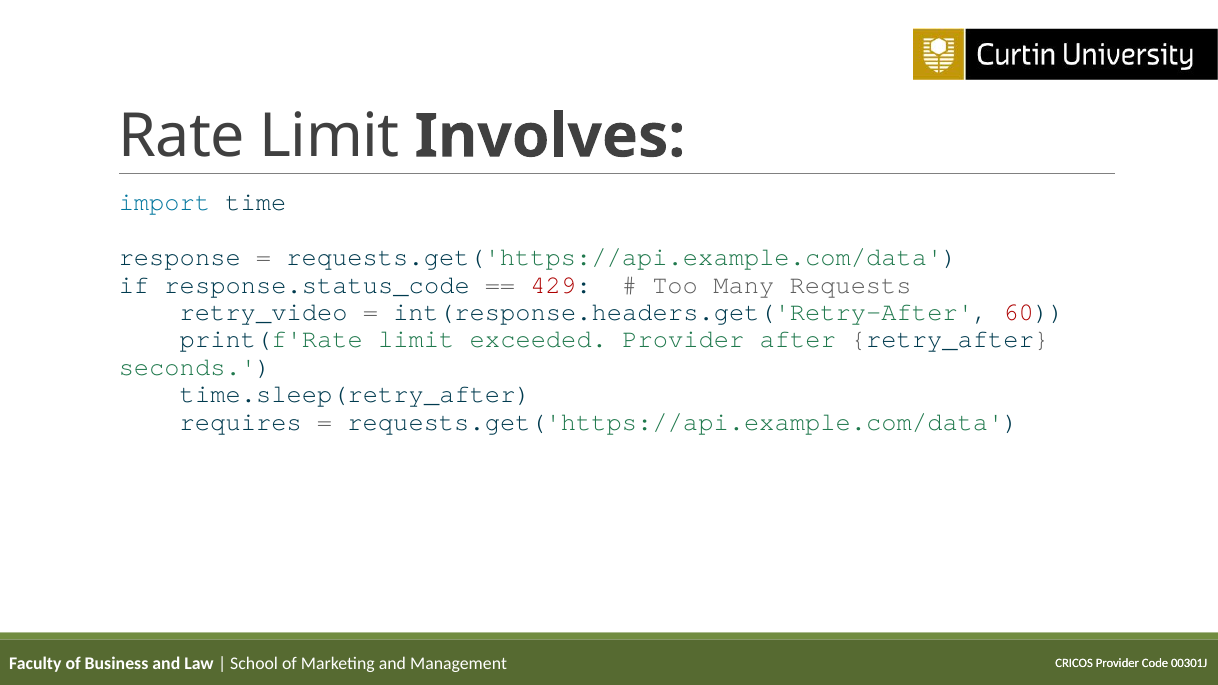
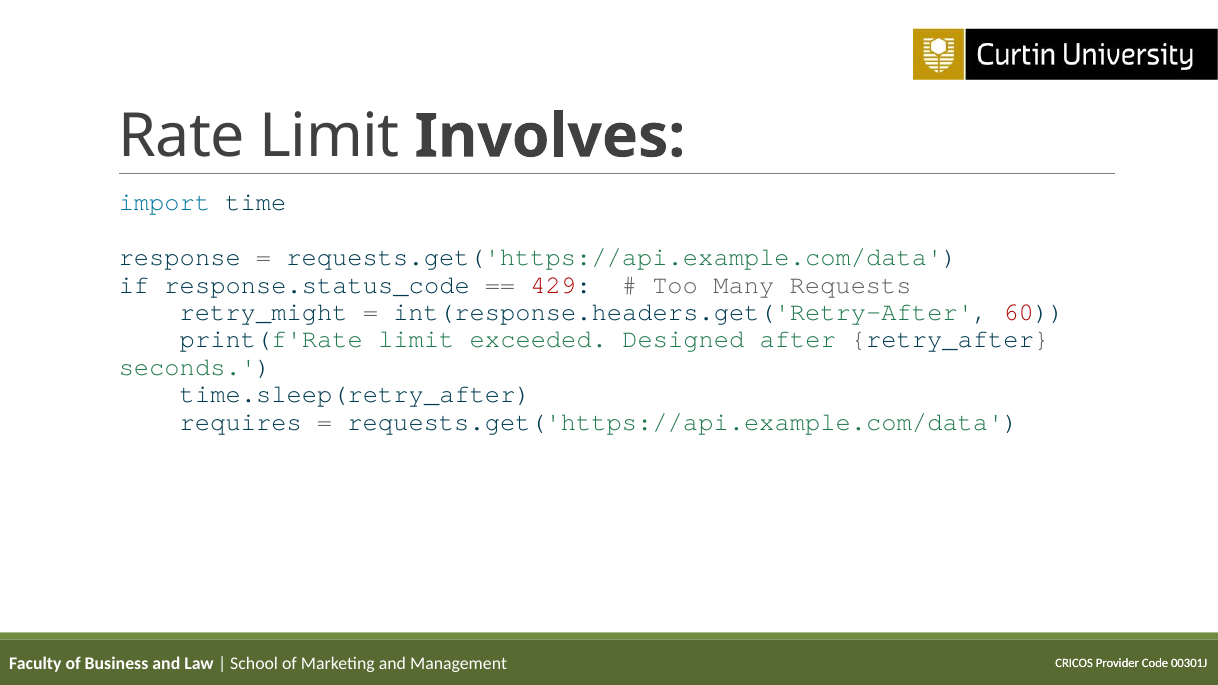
retry_video: retry_video -> retry_might
exceeded Provider: Provider -> Designed
